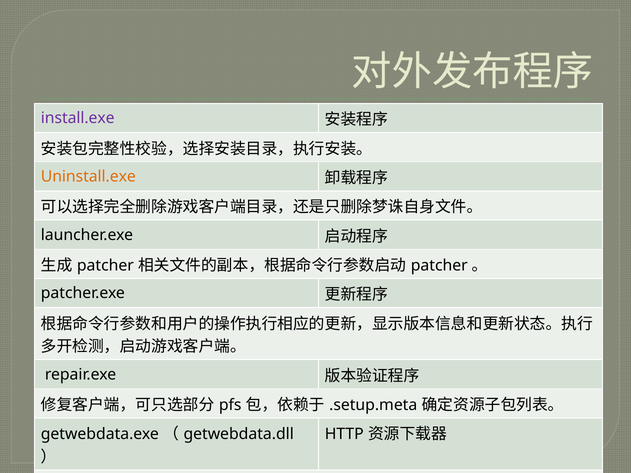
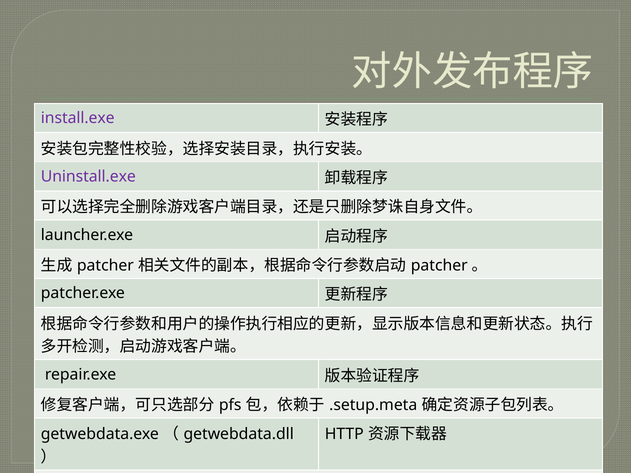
Uninstall.exe colour: orange -> purple
